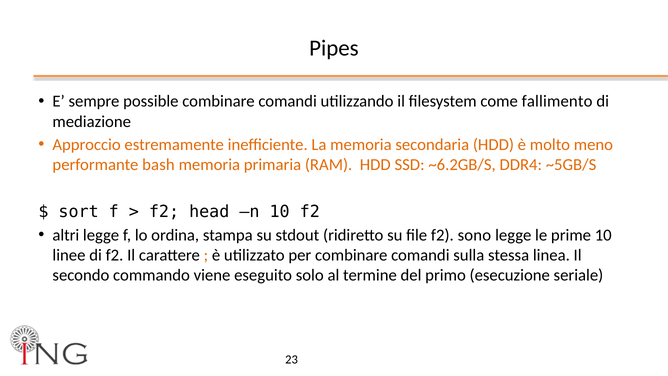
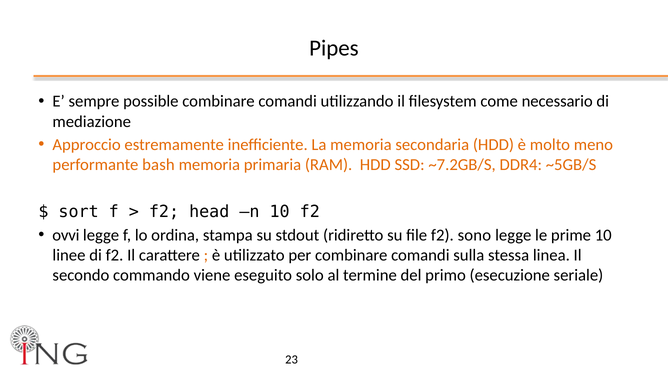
fallimento: fallimento -> necessario
~6.2GB/S: ~6.2GB/S -> ~7.2GB/S
altri: altri -> ovvi
